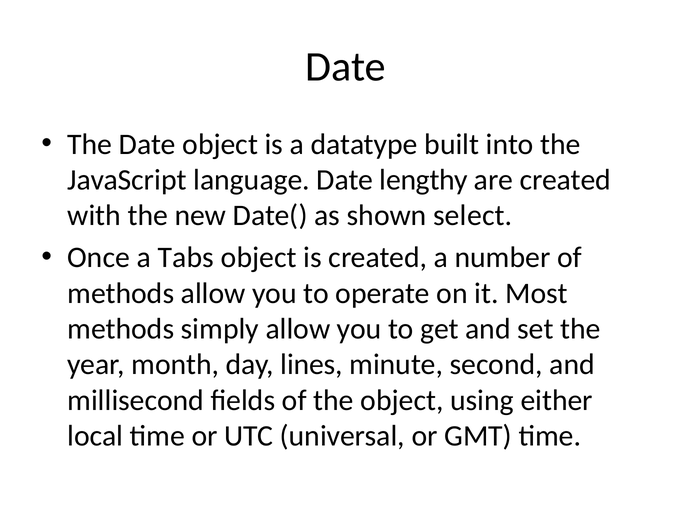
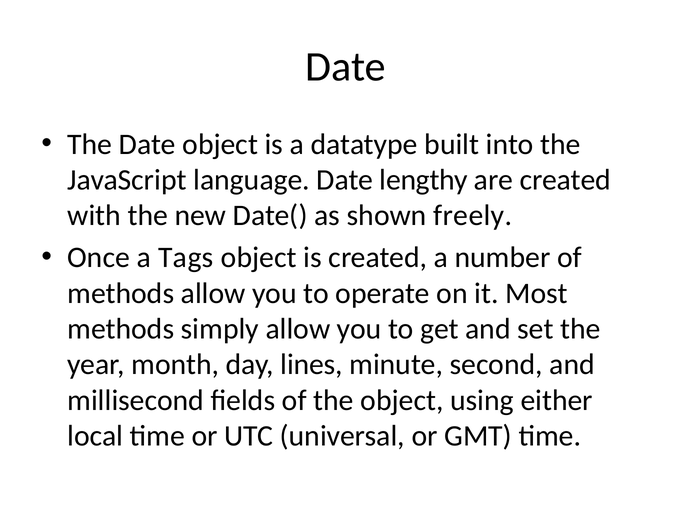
select: select -> freely
Tabs: Tabs -> Tags
